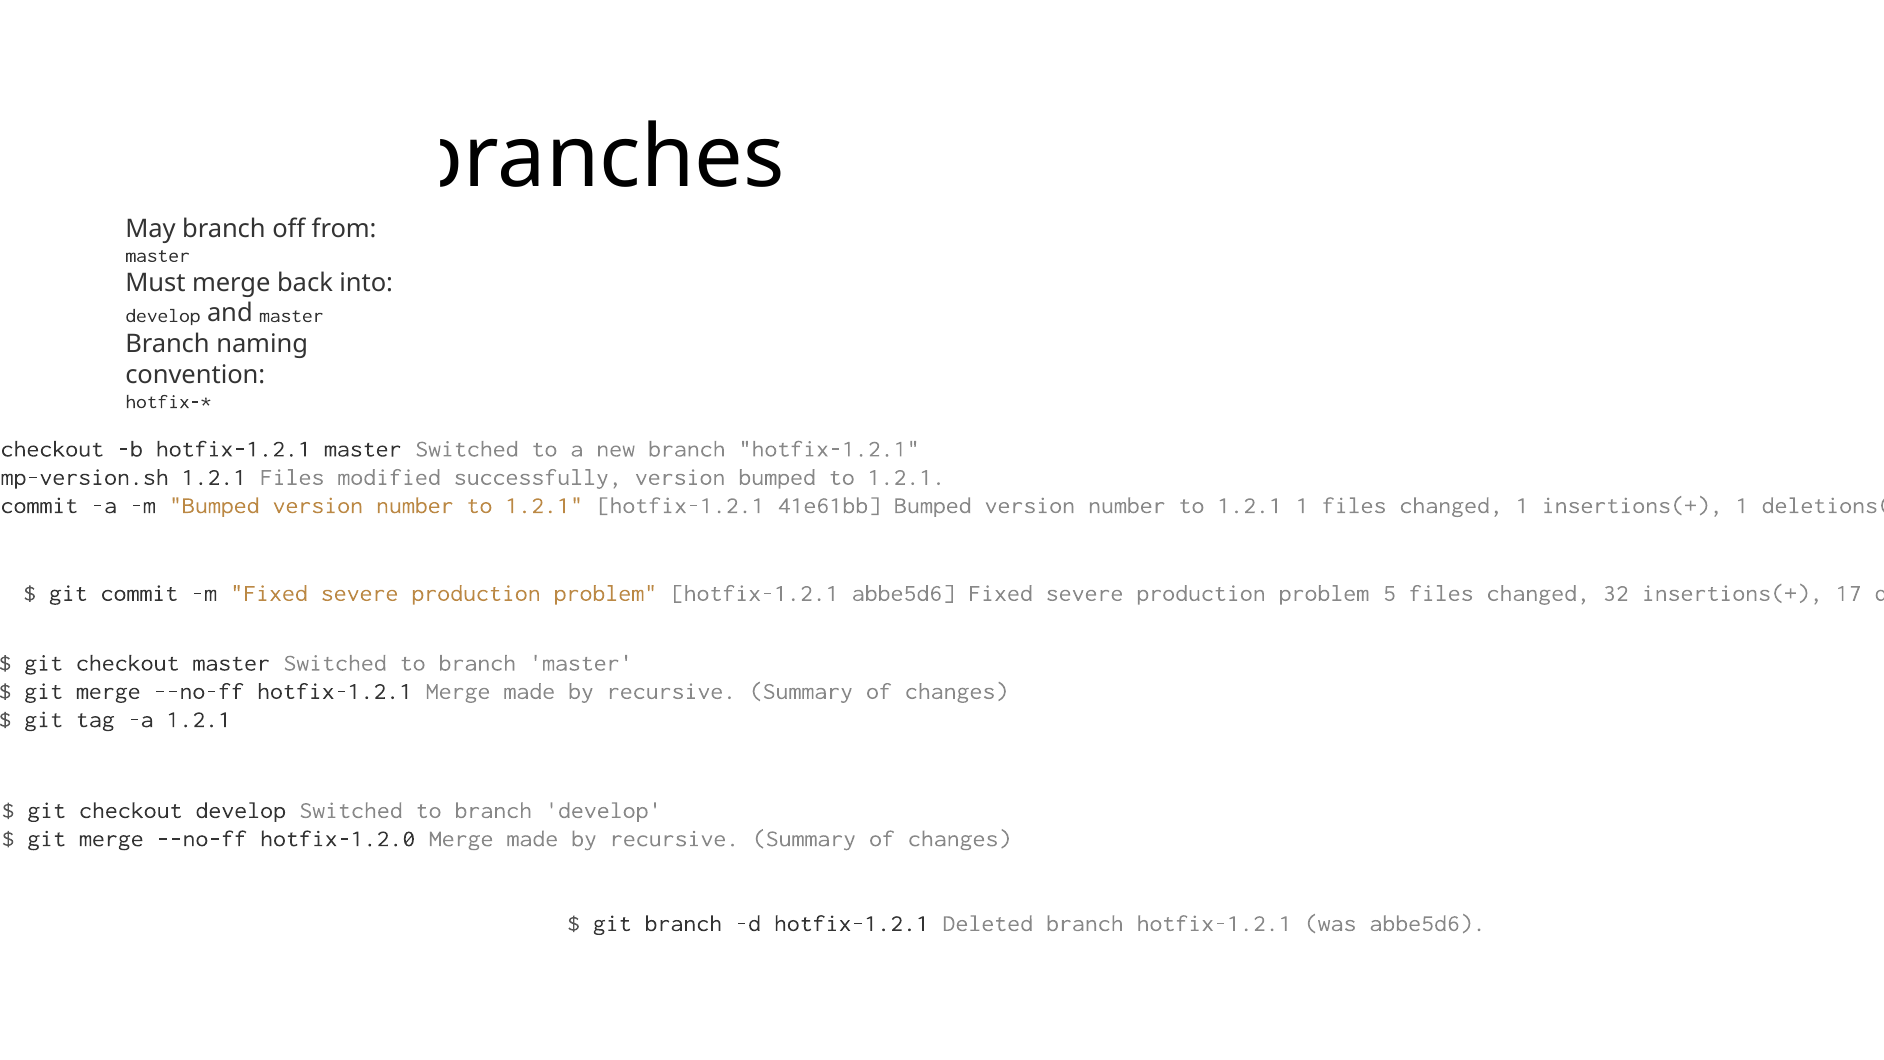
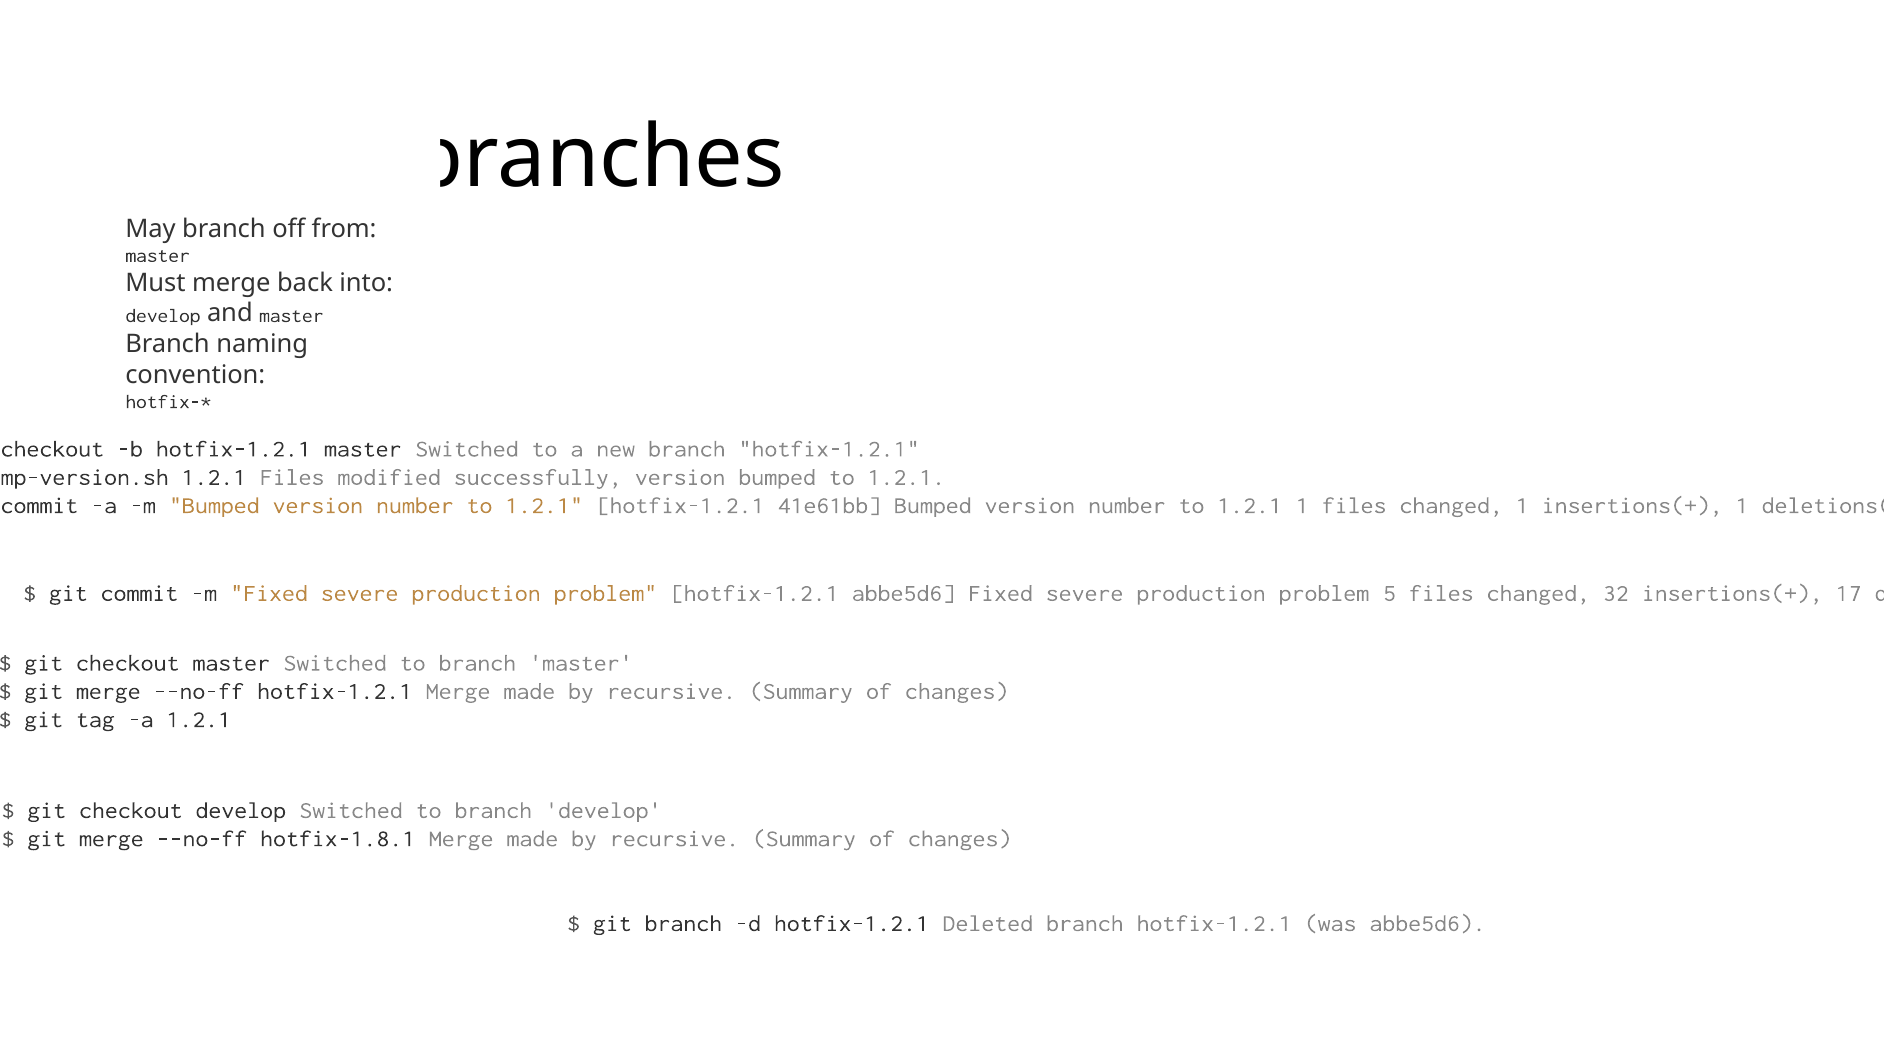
hotfix-1.2.0: hotfix-1.2.0 -> hotfix-1.8.1
